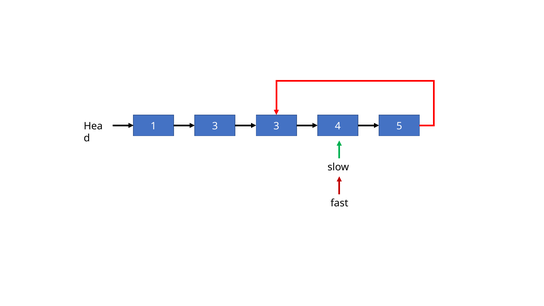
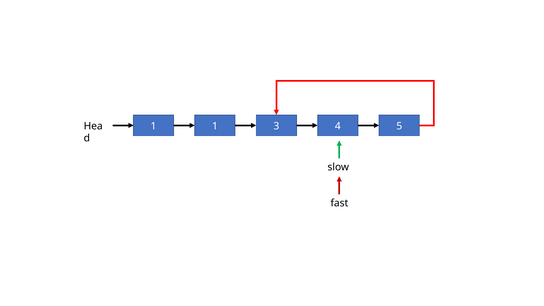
1 3: 3 -> 1
